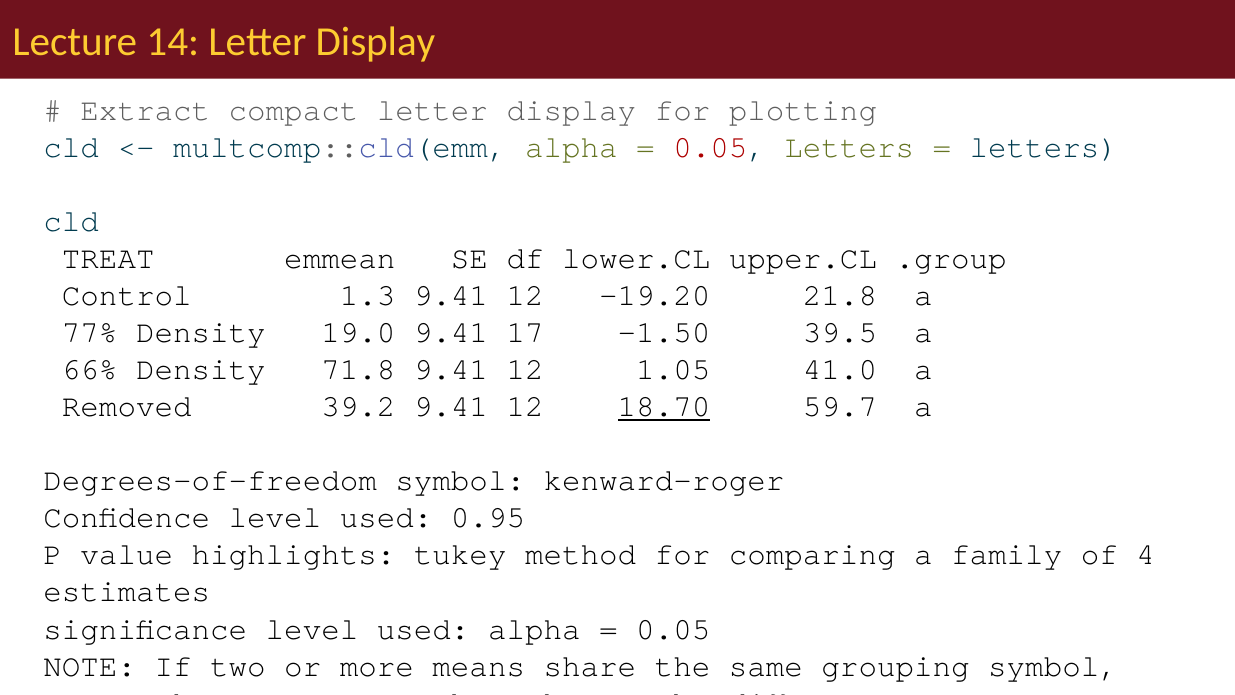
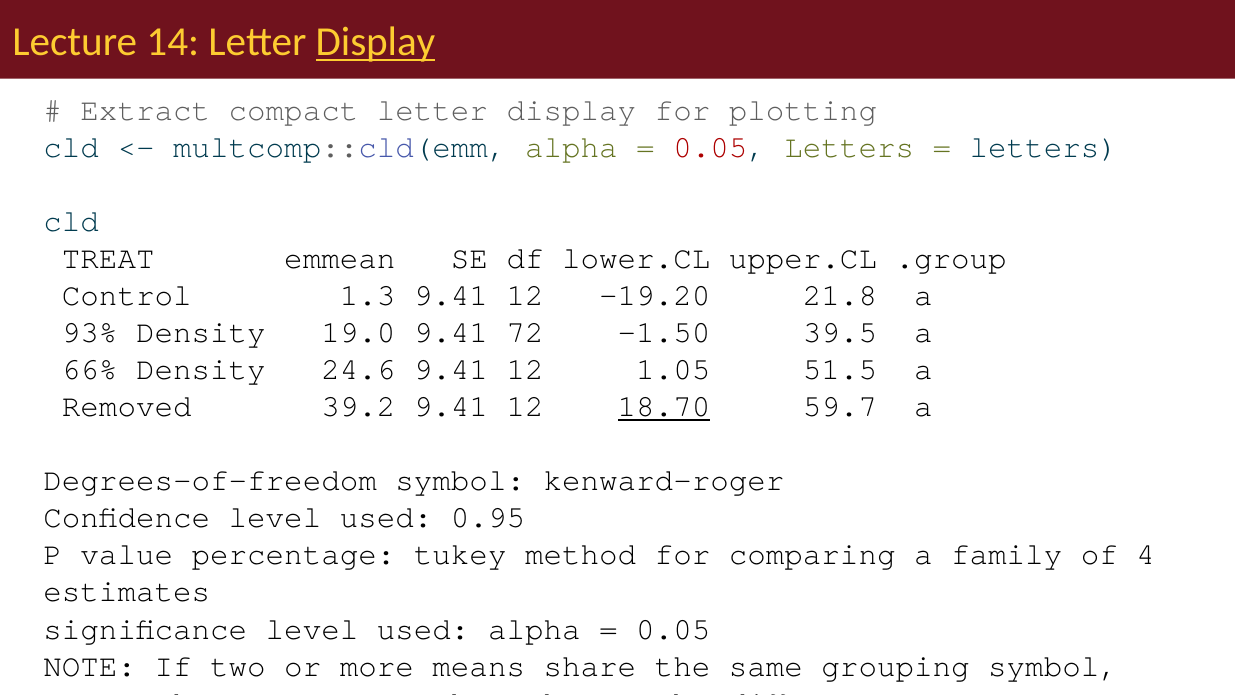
Display at (376, 42) underline: none -> present
77%: 77% -> 93%
17: 17 -> 72
71.8: 71.8 -> 24.6
41.0: 41.0 -> 51.5
highlights: highlights -> percentage
